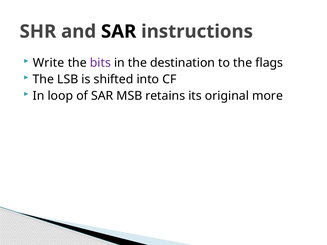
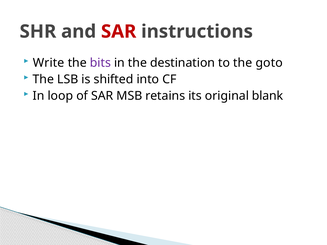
SAR at (119, 32) colour: black -> red
flags: flags -> goto
more: more -> blank
